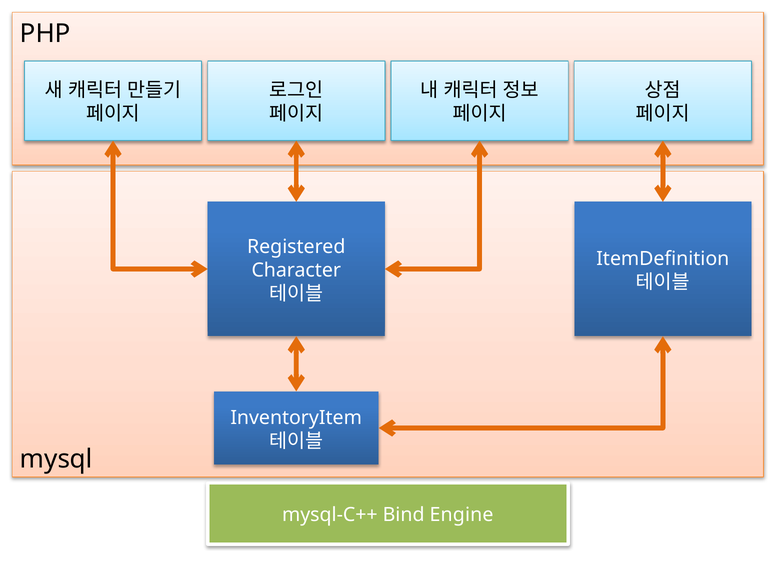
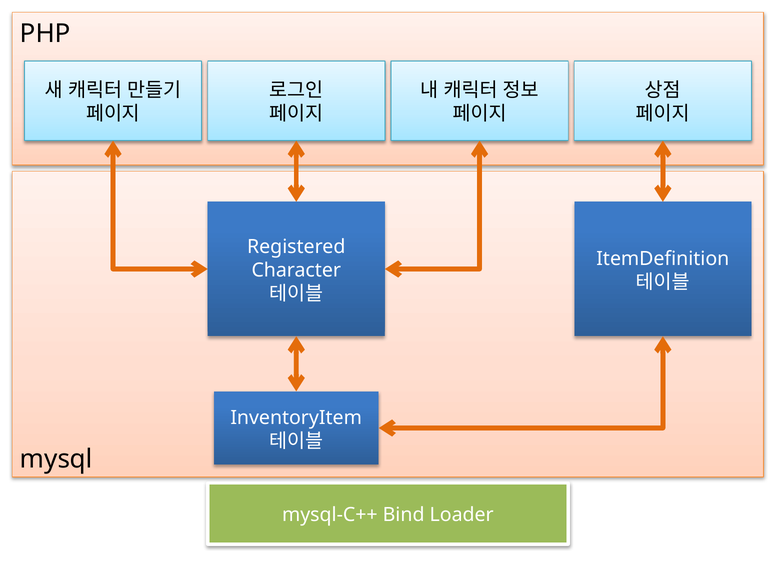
Engine: Engine -> Loader
